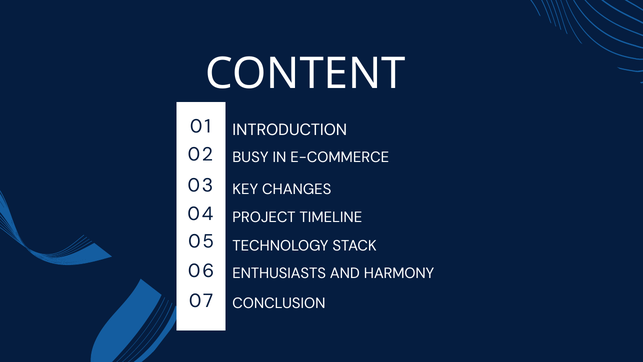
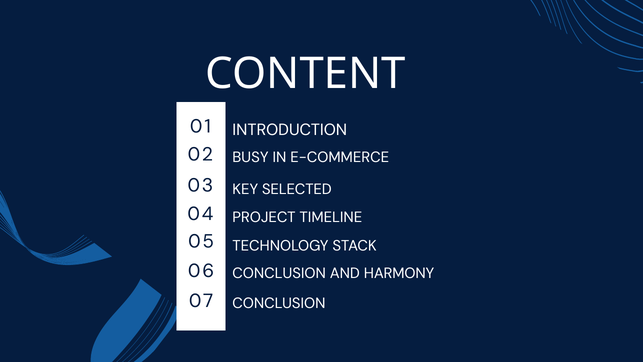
CHANGES: CHANGES -> SELECTED
ENTHUSIASTS at (279, 273): ENTHUSIASTS -> CONCLUSION
